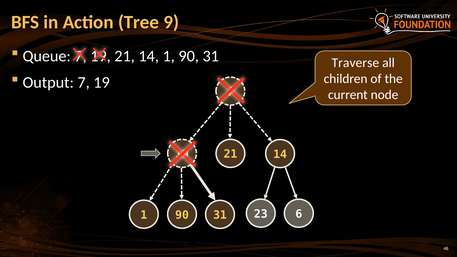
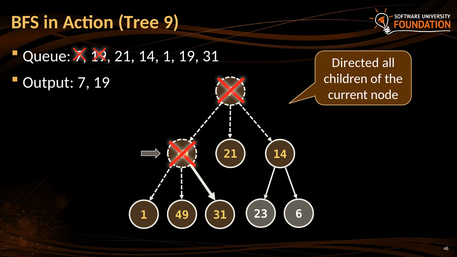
14 1 90: 90 -> 19
Traverse: Traverse -> Directed
90 at (182, 215): 90 -> 49
